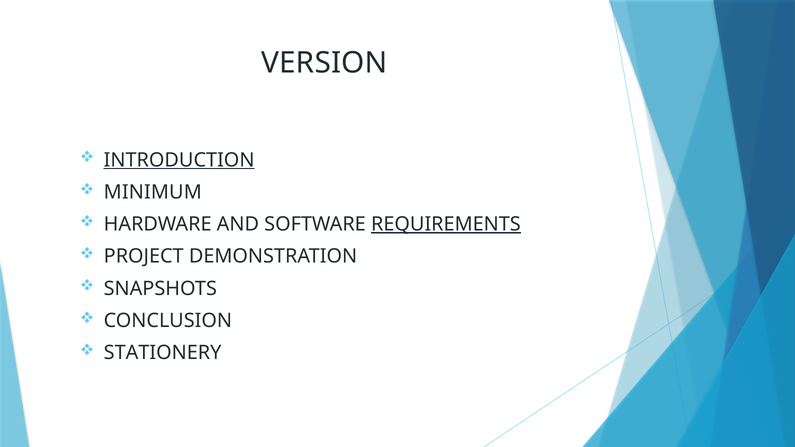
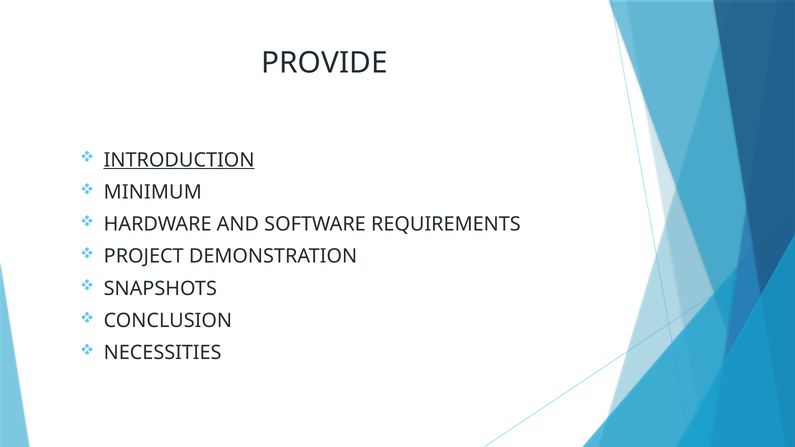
VERSION: VERSION -> PROVIDE
REQUIREMENTS underline: present -> none
STATIONERY: STATIONERY -> NECESSITIES
